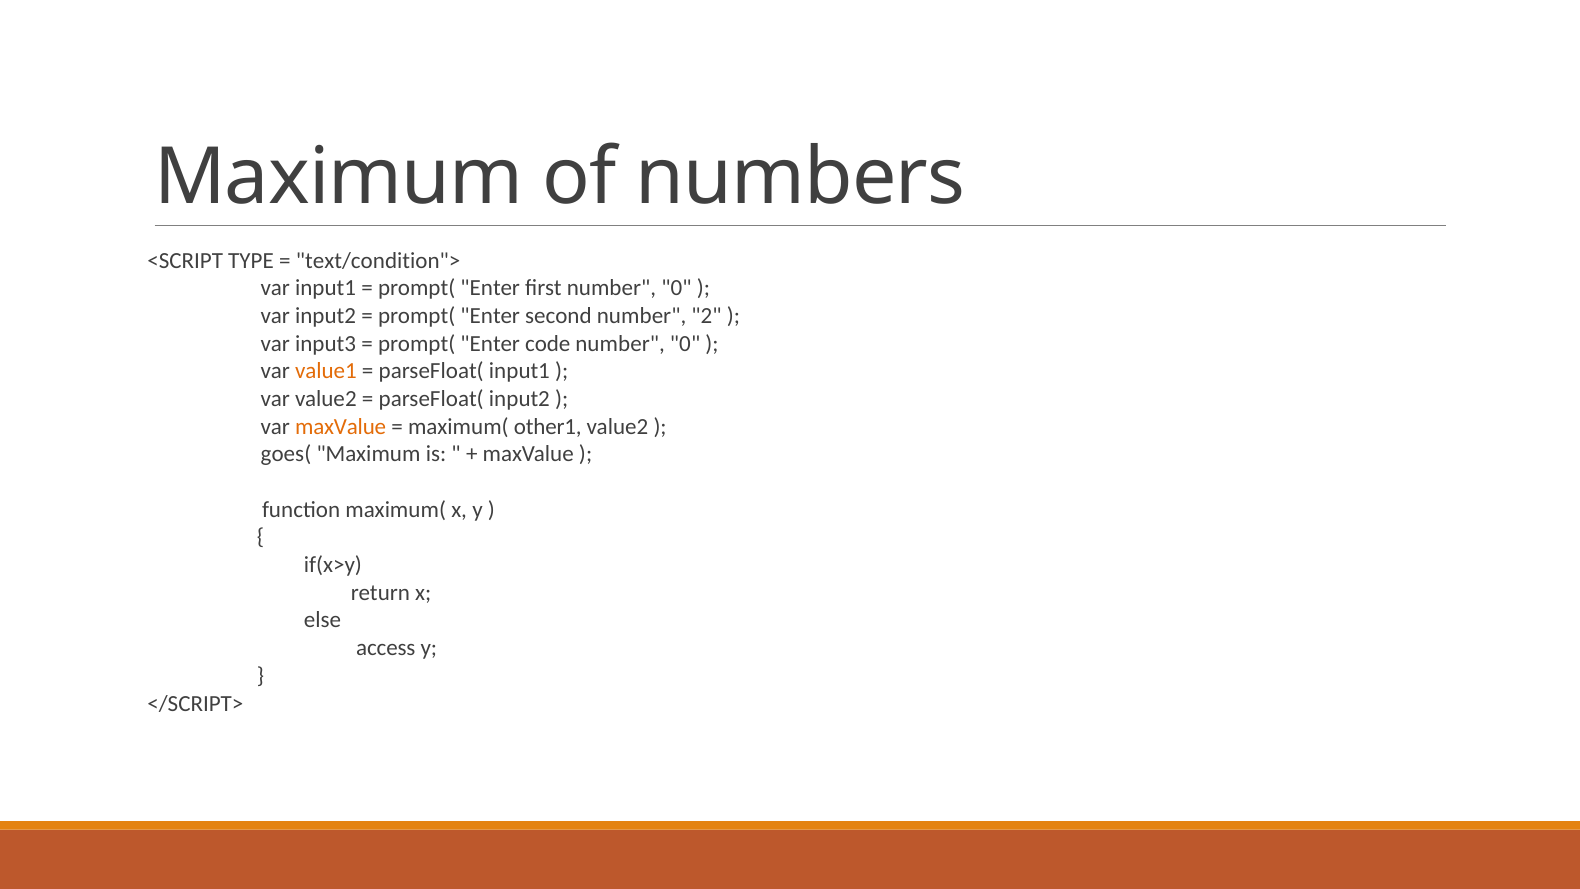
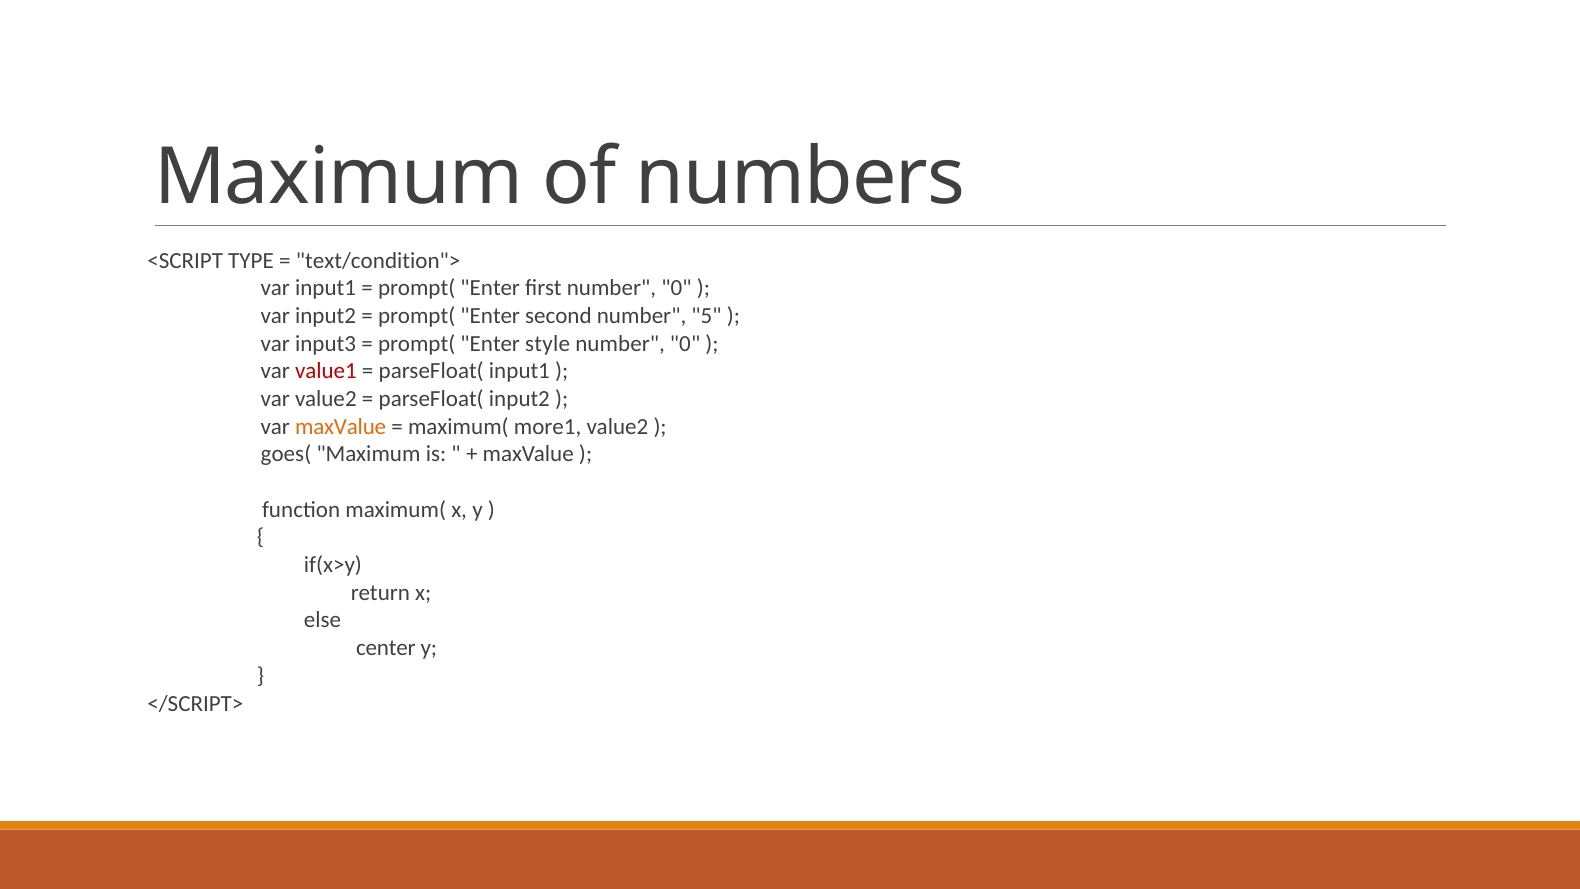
2: 2 -> 5
code: code -> style
value1 colour: orange -> red
other1: other1 -> more1
access: access -> center
